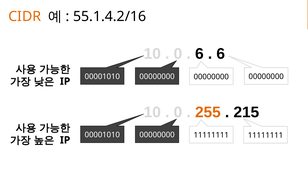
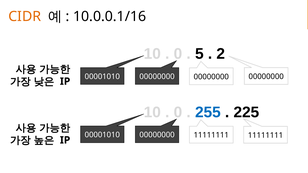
55.1.4.2/16: 55.1.4.2/16 -> 10.0.0.1/16
6 at (199, 54): 6 -> 5
6 at (221, 54): 6 -> 2
255 colour: orange -> blue
215: 215 -> 225
